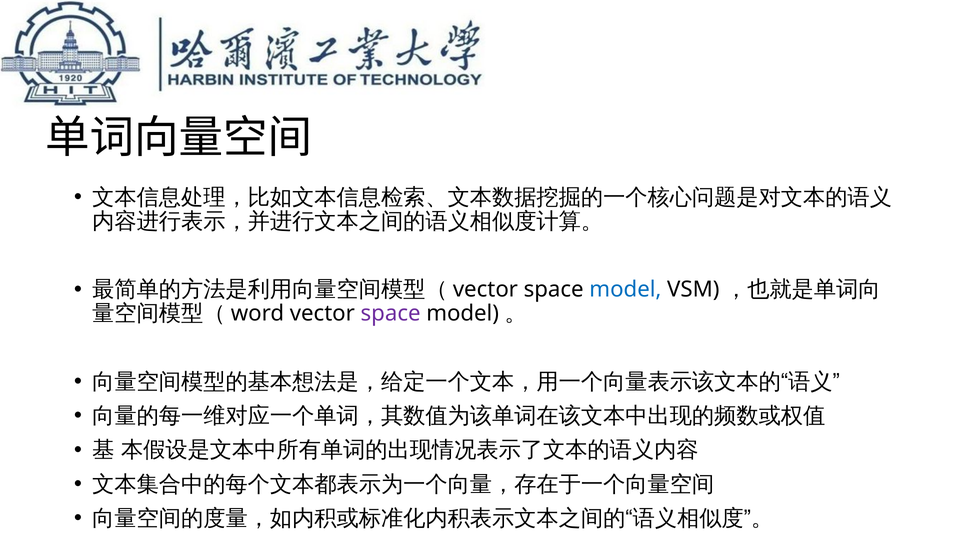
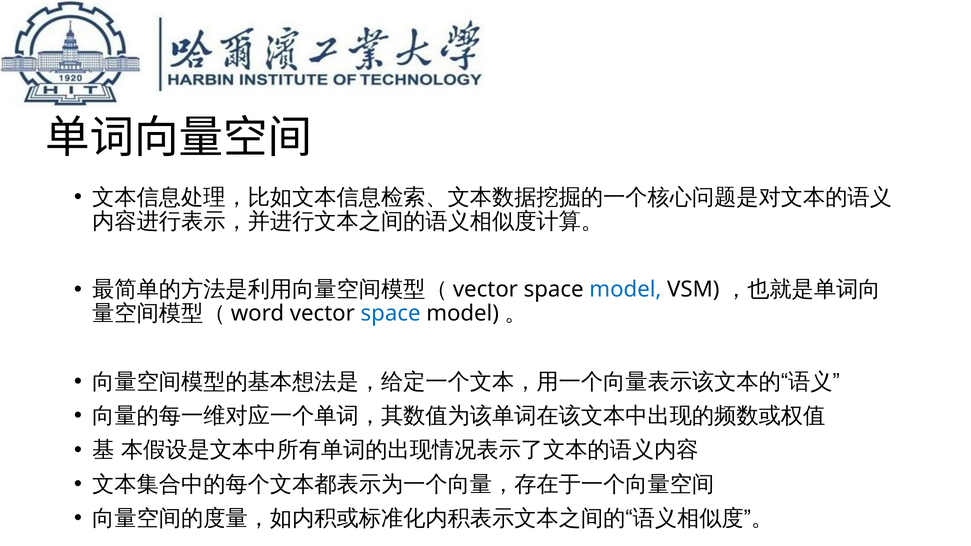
space at (391, 314) colour: purple -> blue
